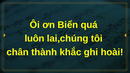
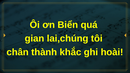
luôn: luôn -> gian
